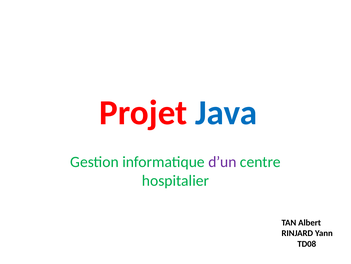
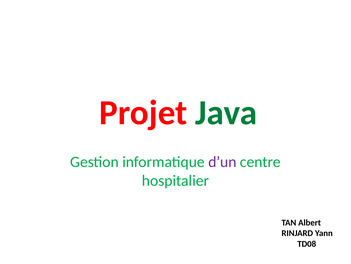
Java colour: blue -> green
